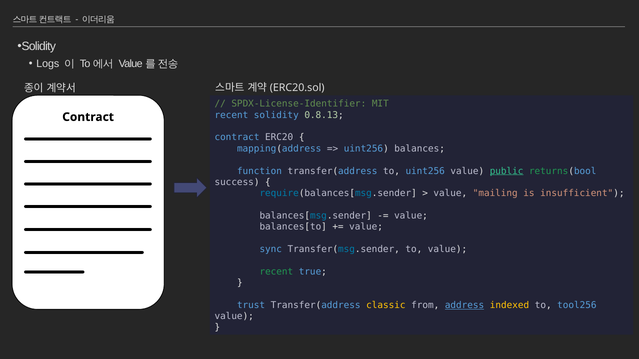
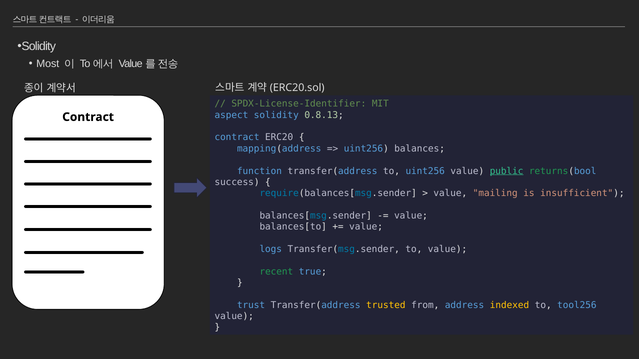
Logs: Logs -> Most
recent at (231, 115): recent -> aspect
sync: sync -> logs
classic: classic -> trusted
address underline: present -> none
